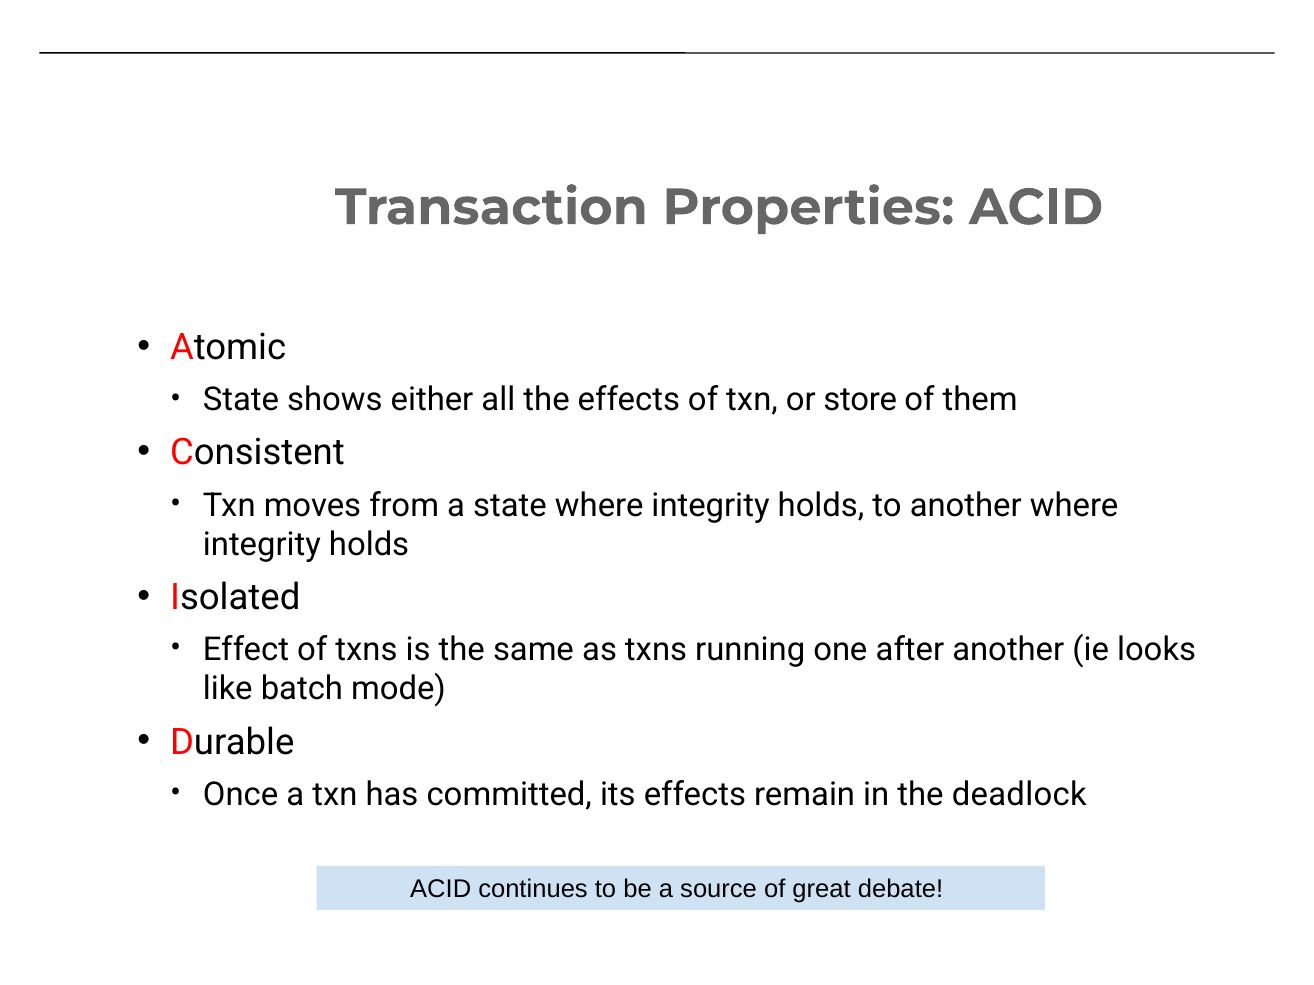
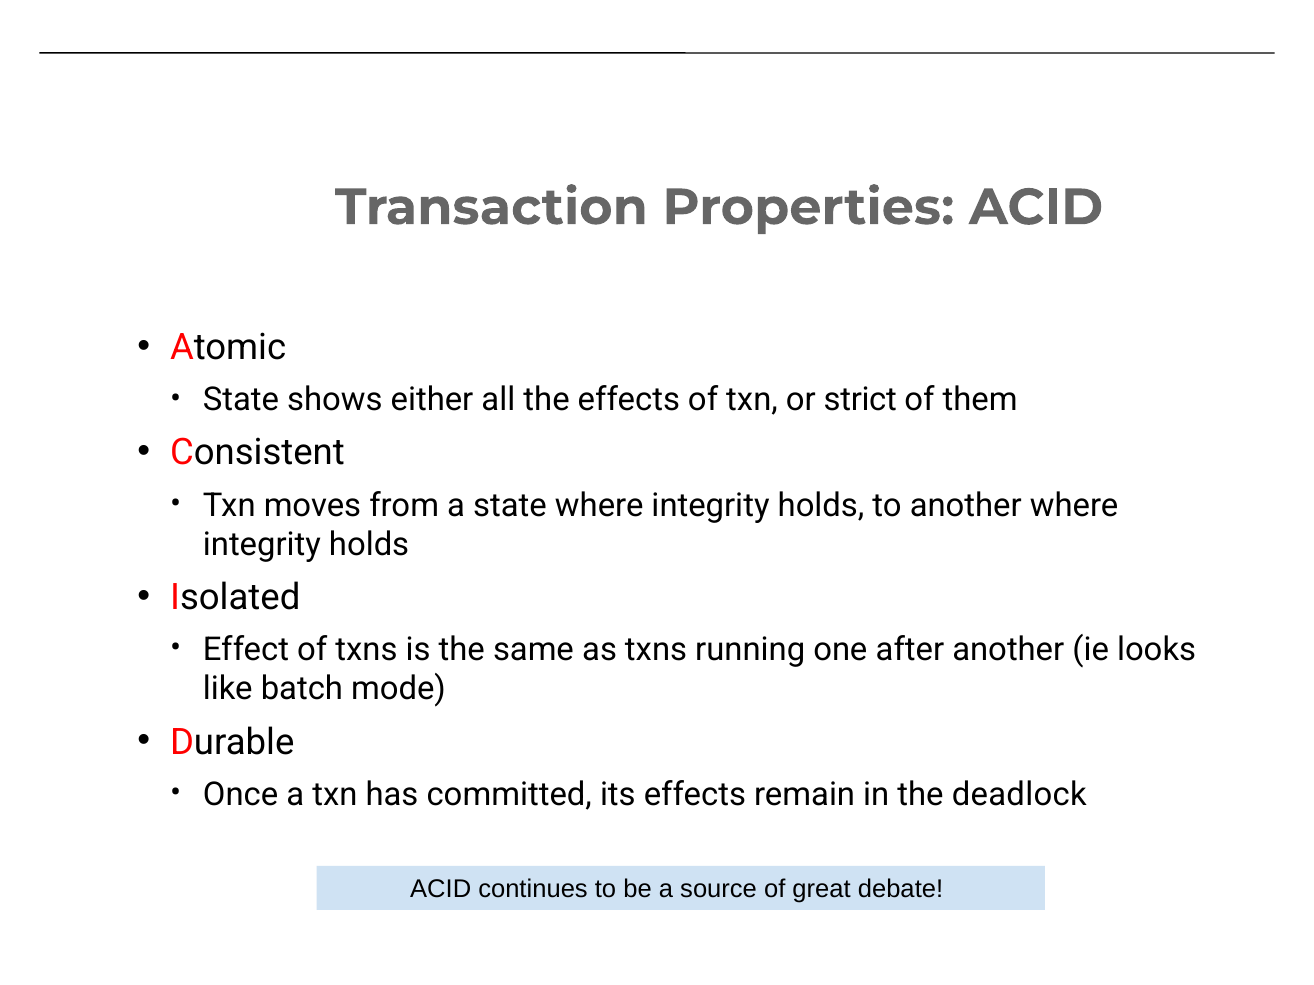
store: store -> strict
